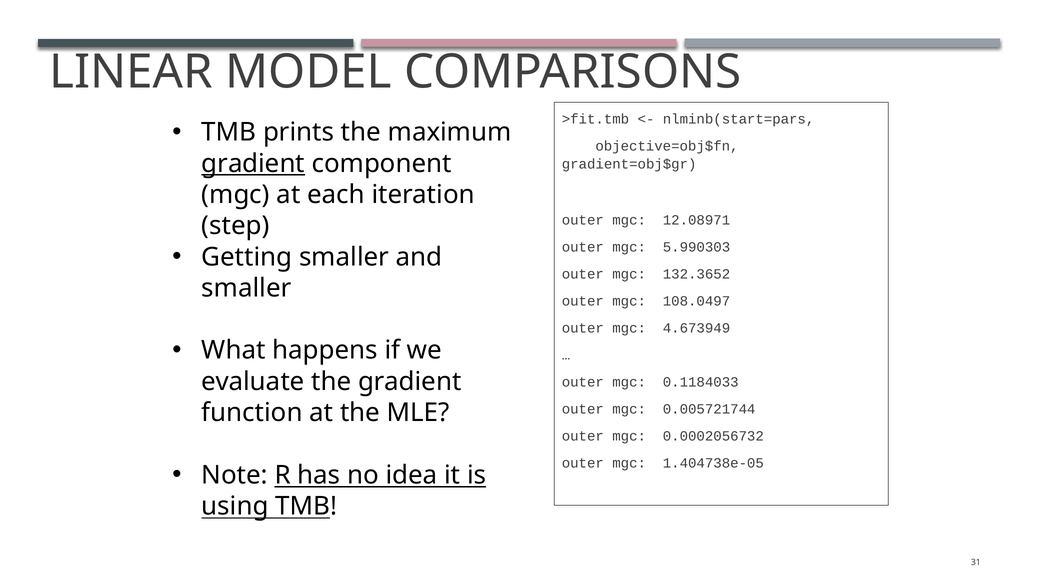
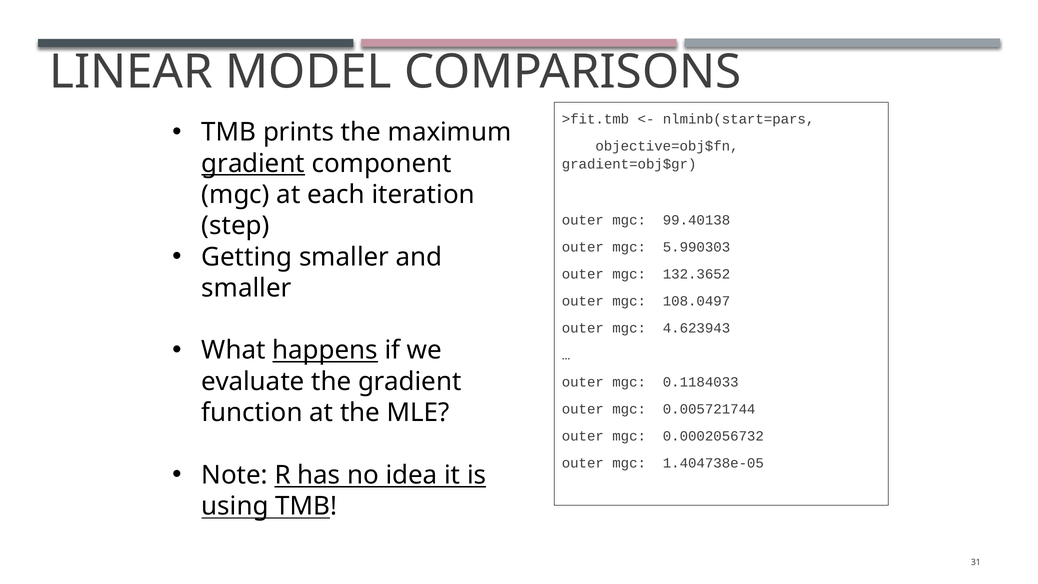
12.08971: 12.08971 -> 99.40138
4.673949: 4.673949 -> 4.623943
happens underline: none -> present
